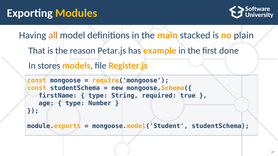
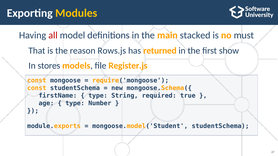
all colour: orange -> red
plain: plain -> must
Petar.js: Petar.js -> Rows.js
example: example -> returned
done: done -> show
